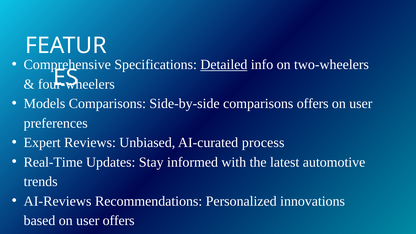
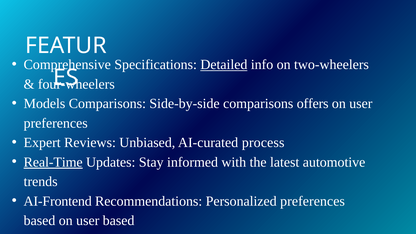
Real-Time underline: none -> present
AI-Reviews: AI-Reviews -> AI-Frontend
Personalized innovations: innovations -> preferences
user offers: offers -> based
